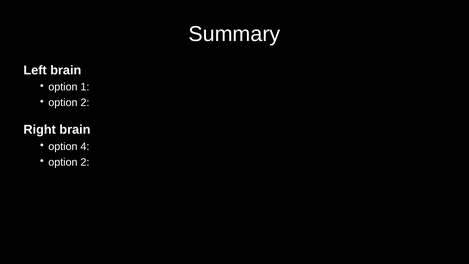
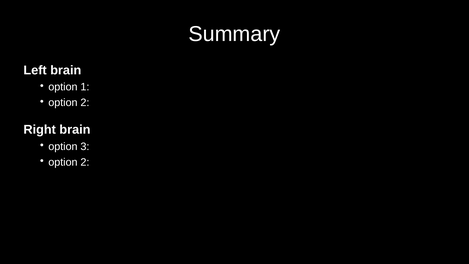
4: 4 -> 3
